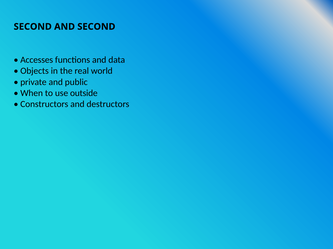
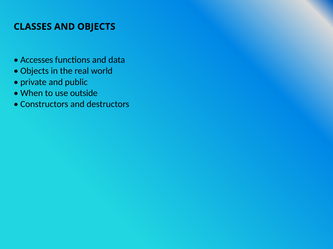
SECOND at (33, 27): SECOND -> CLASSES
AND SECOND: SECOND -> OBJECTS
